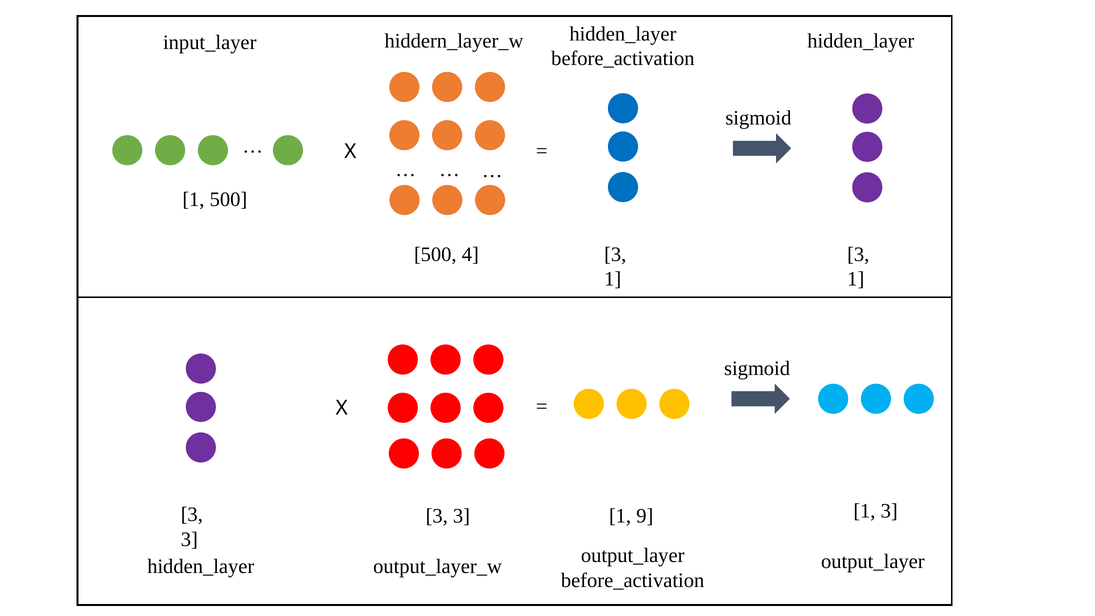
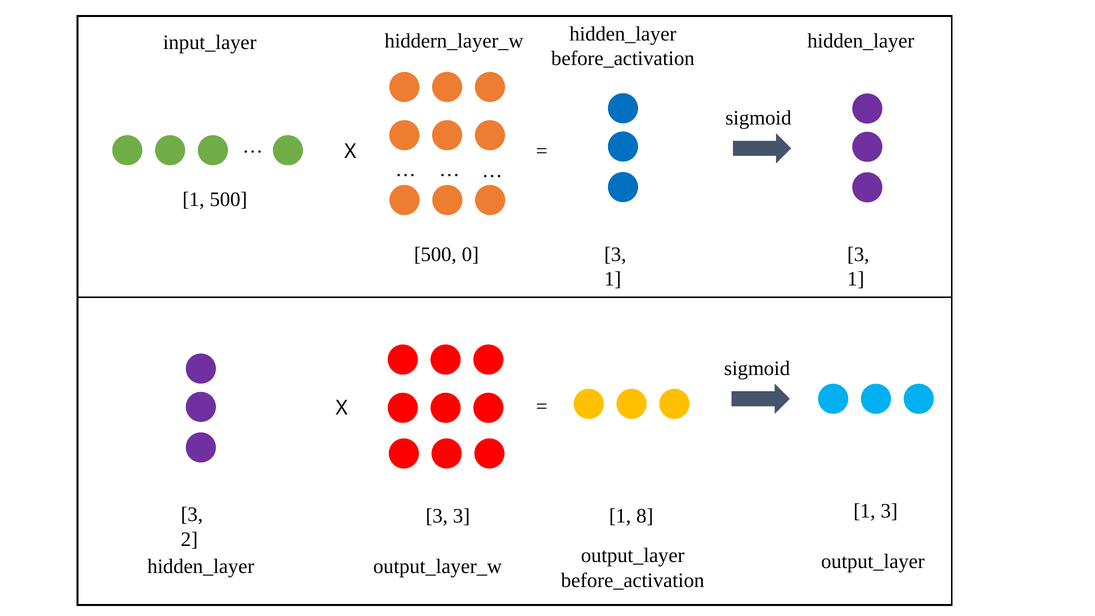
4: 4 -> 0
9: 9 -> 8
3 at (189, 539): 3 -> 2
